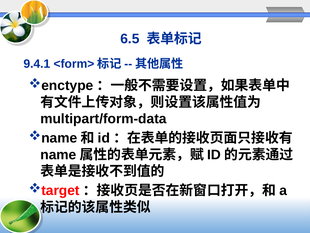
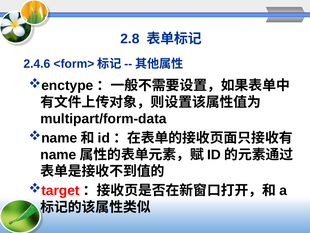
6.5: 6.5 -> 2.8
9.4.1: 9.4.1 -> 2.4.6
